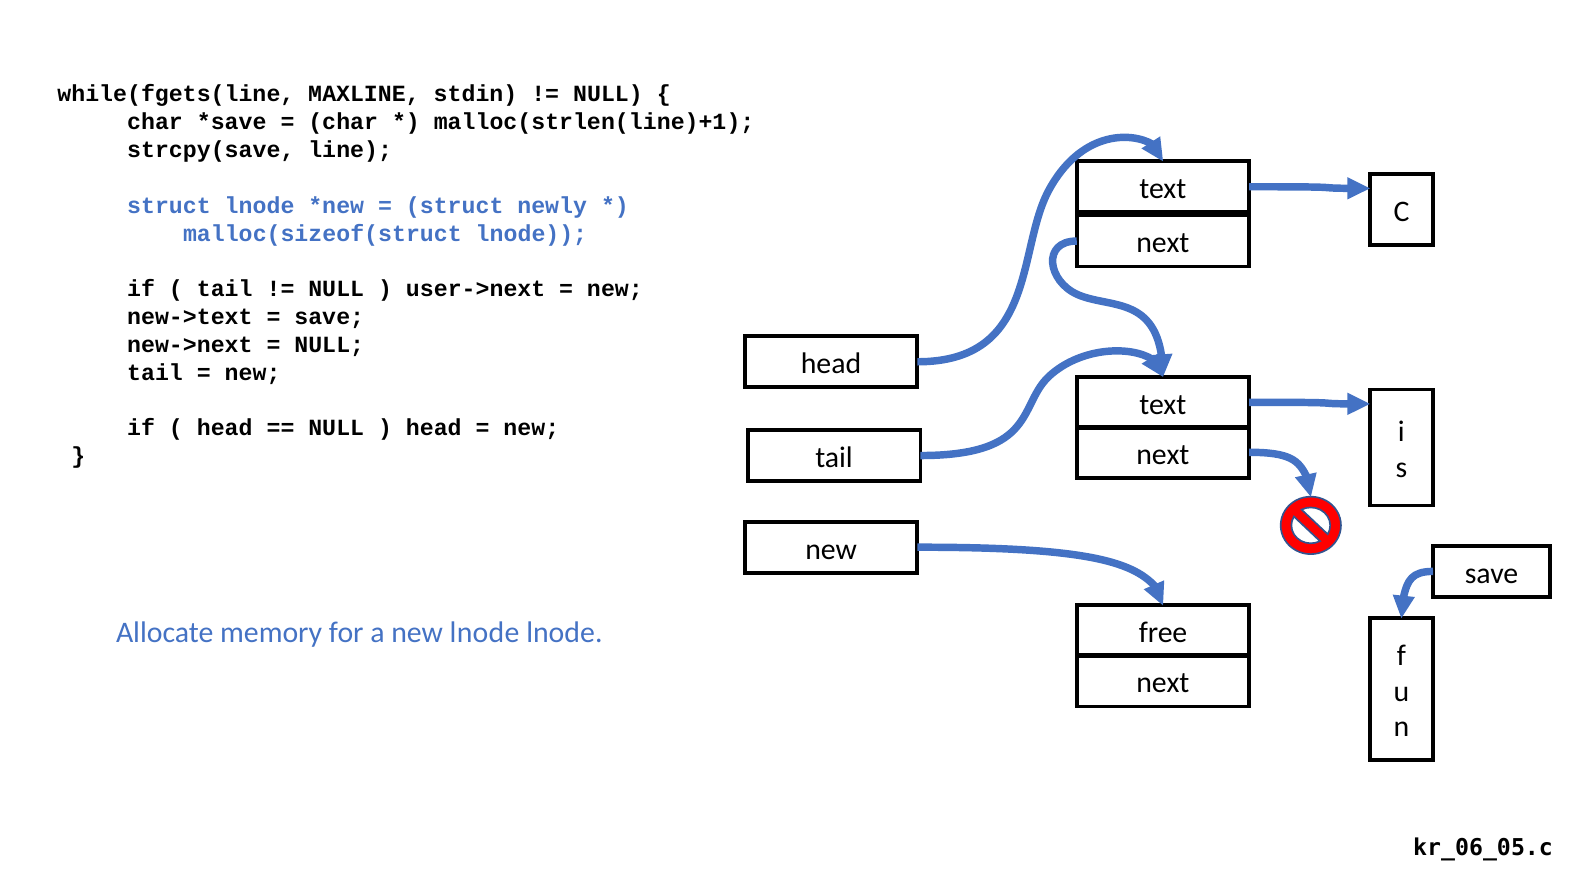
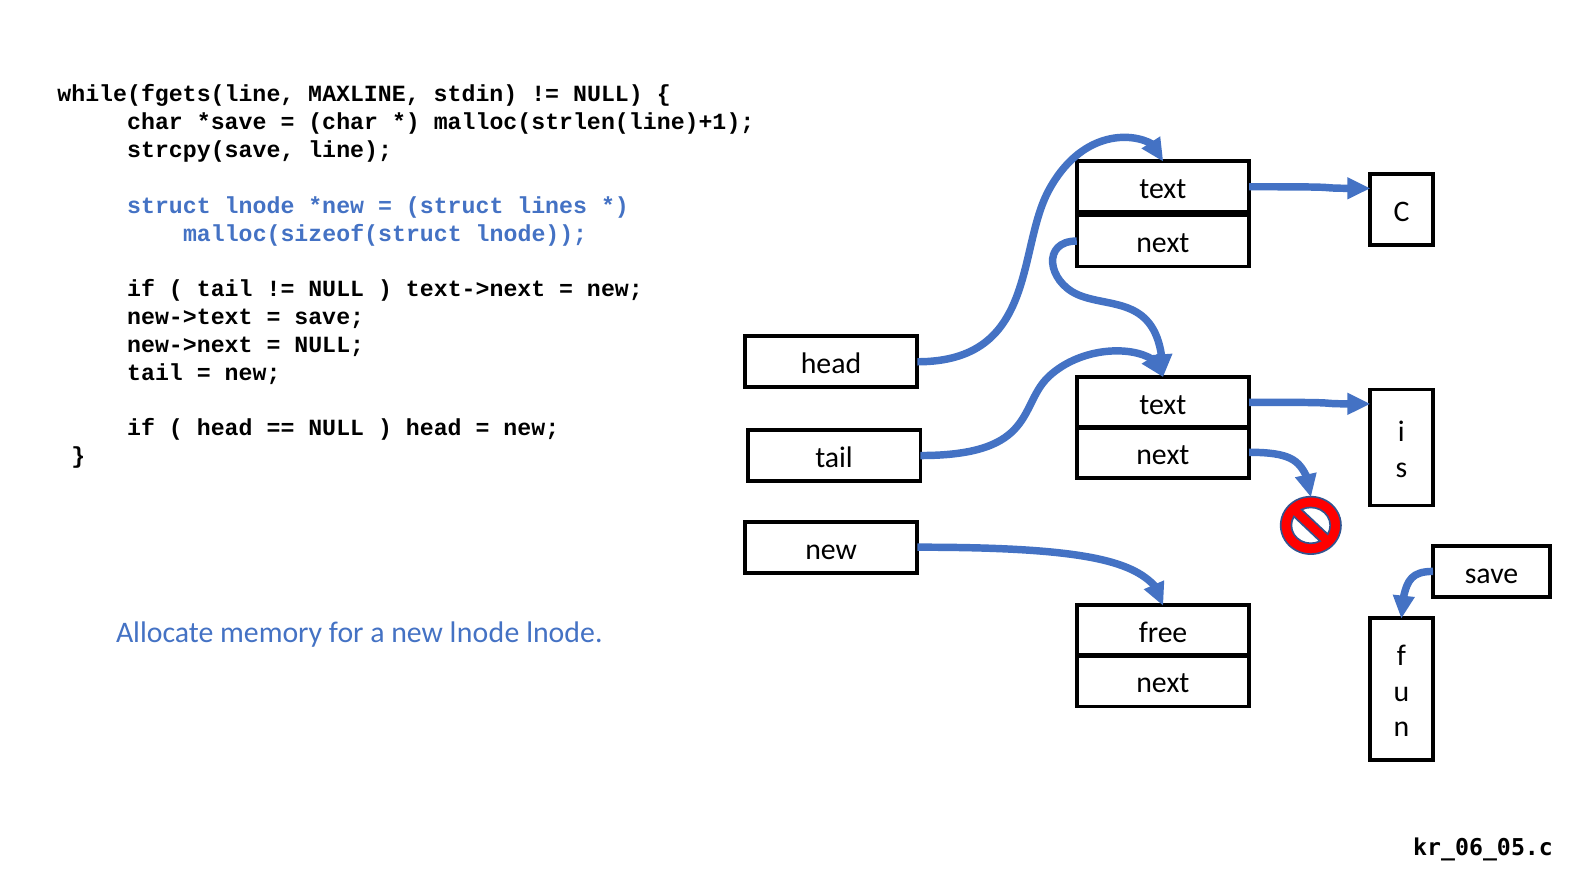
newly: newly -> lines
user->next: user->next -> text->next
